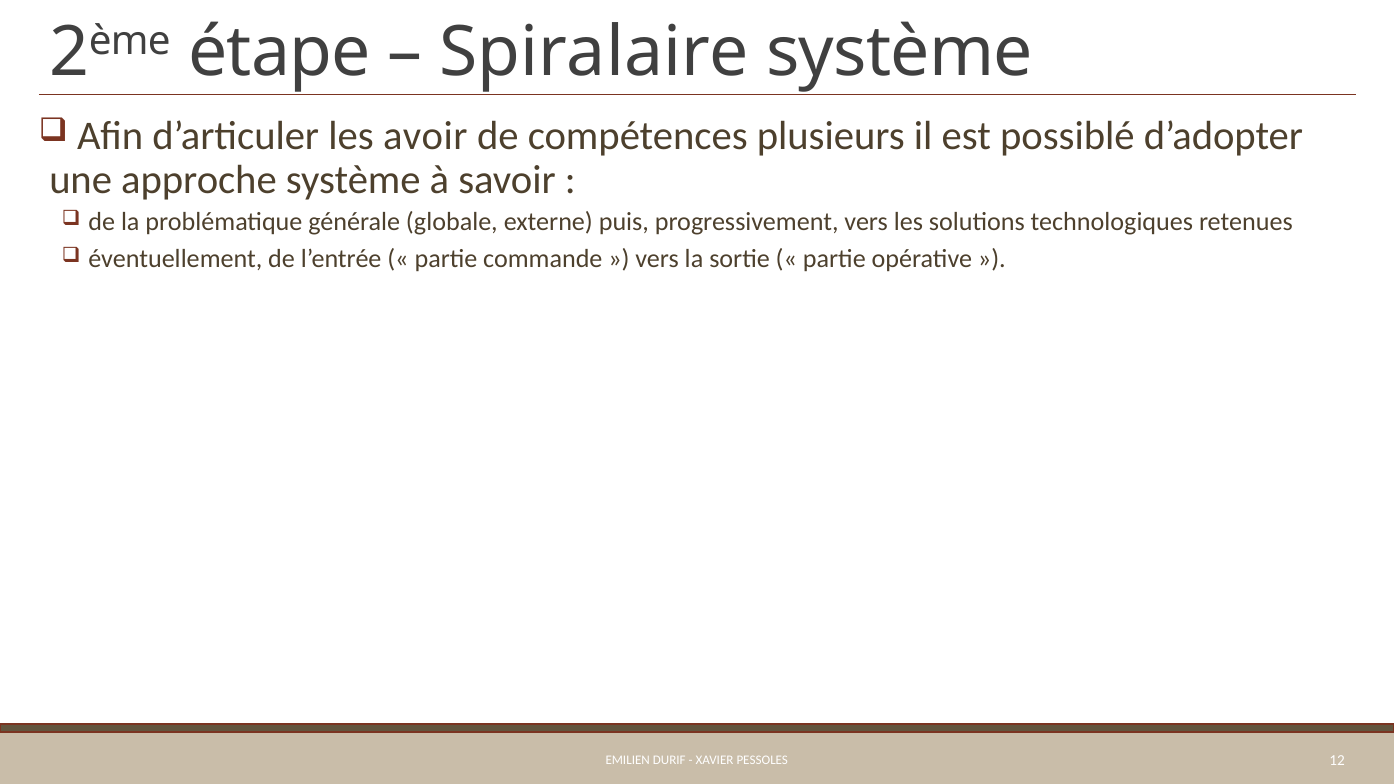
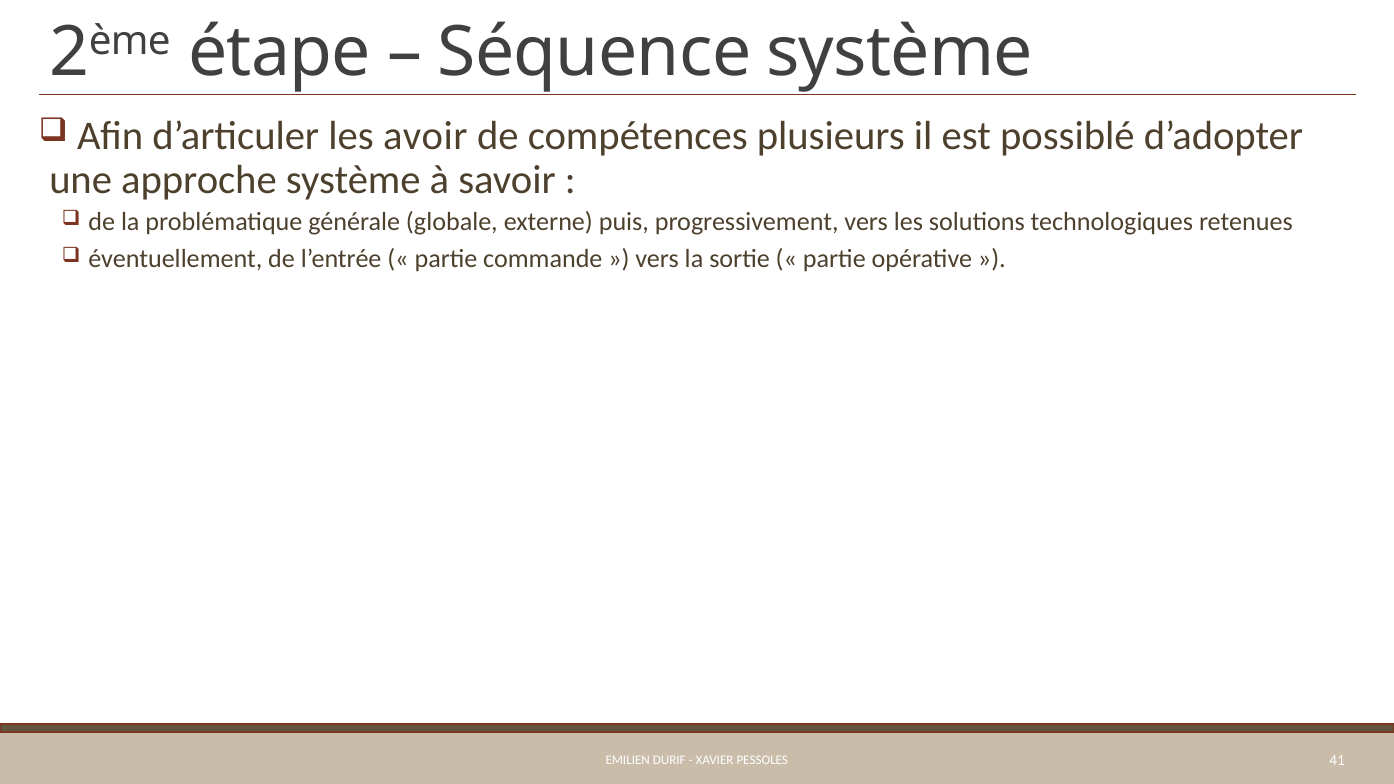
Spiralaire: Spiralaire -> Séquence
12: 12 -> 41
